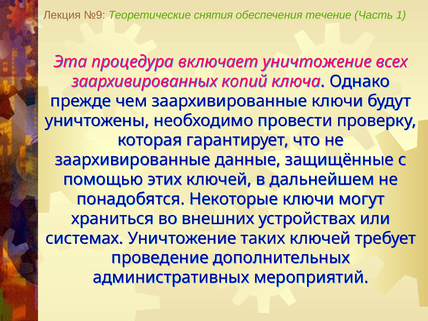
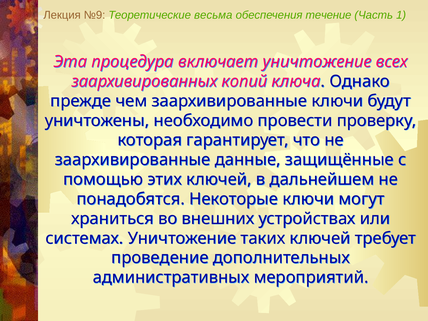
снятия: снятия -> весьма
